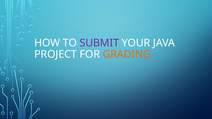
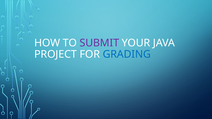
GRADING colour: orange -> blue
